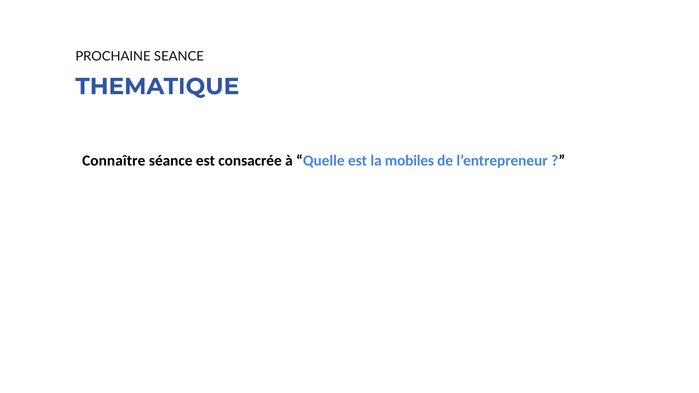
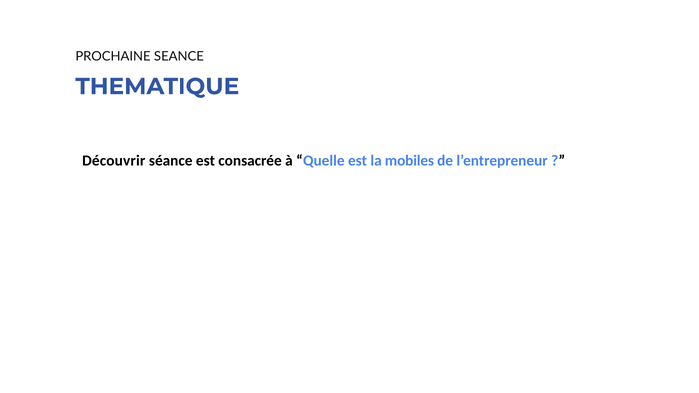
Connaître: Connaître -> Découvrir
